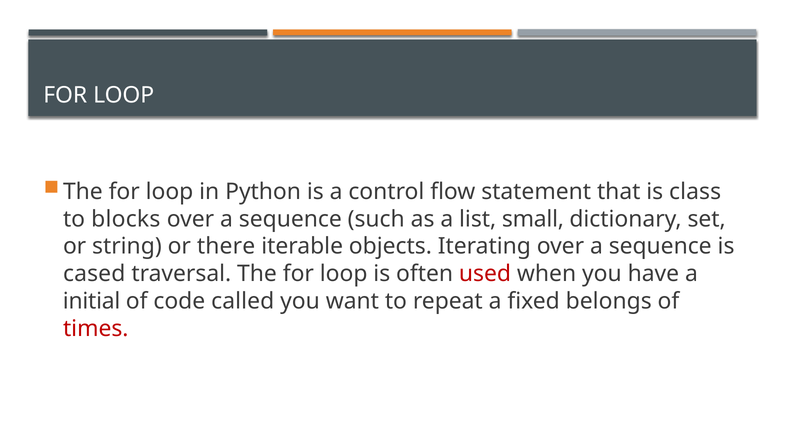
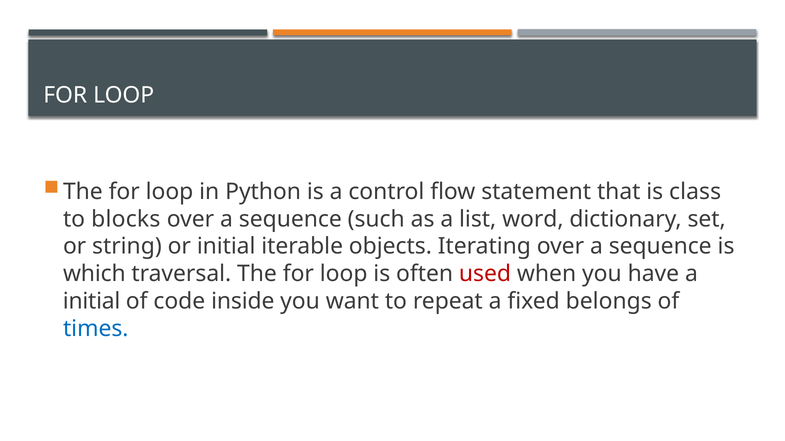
small: small -> word
or there: there -> initial
cased: cased -> which
called: called -> inside
times colour: red -> blue
